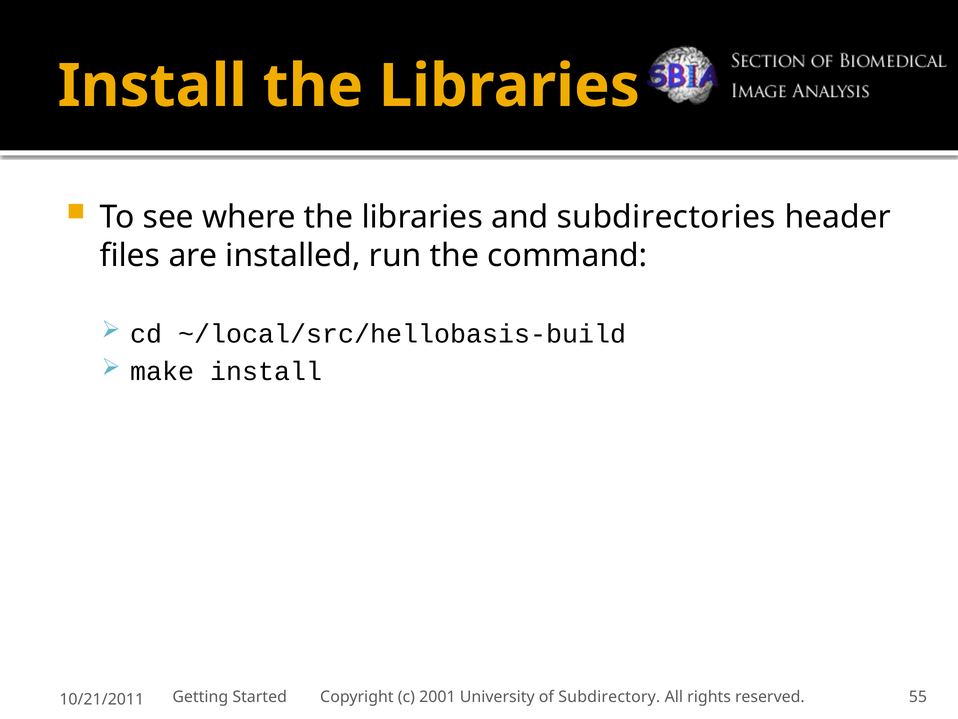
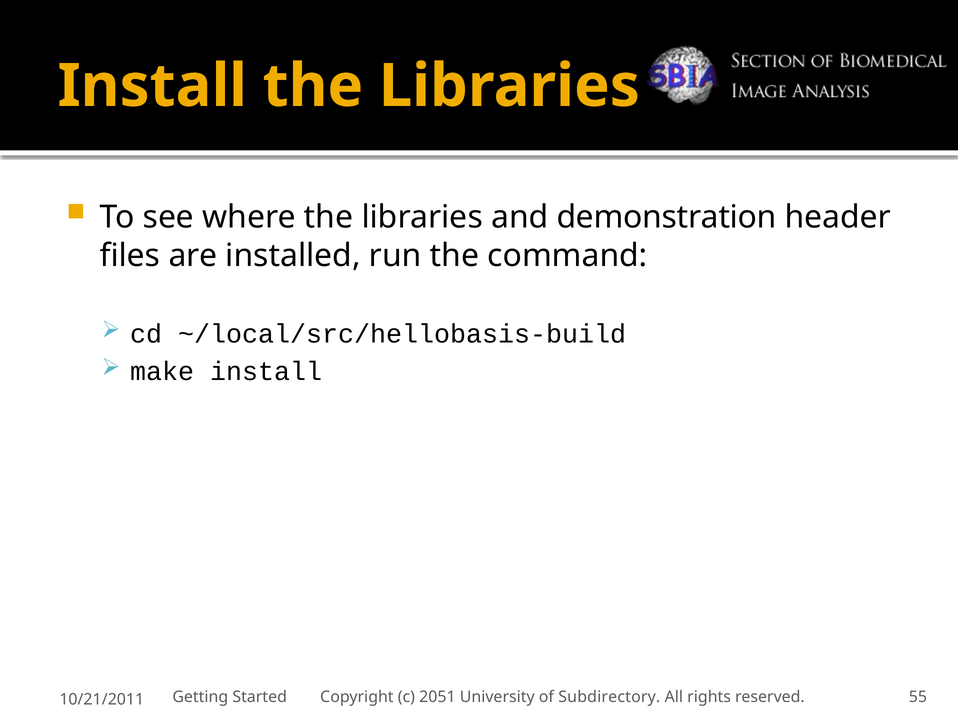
subdirectories: subdirectories -> demonstration
2001: 2001 -> 2051
